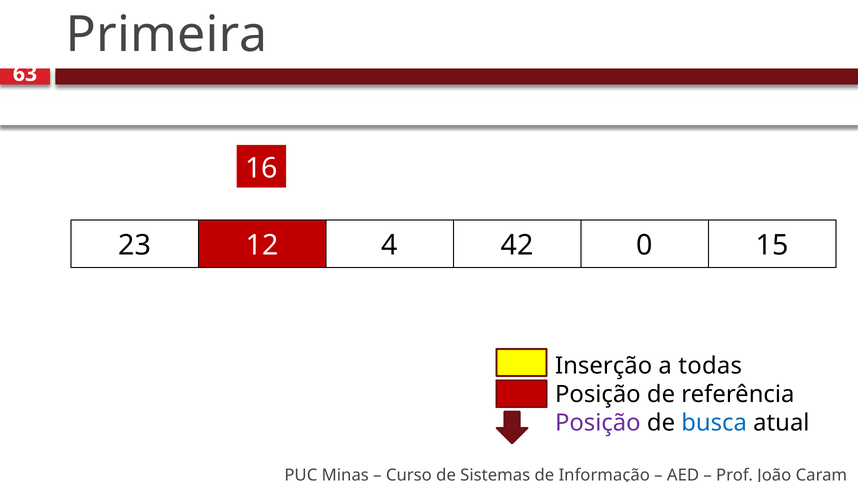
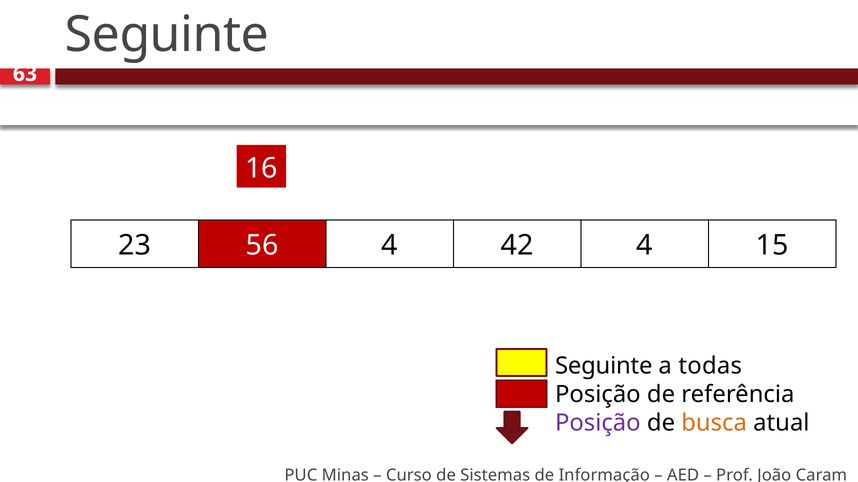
Primeira at (167, 35): Primeira -> Seguinte
12: 12 -> 56
42 0: 0 -> 4
Inserção at (604, 366): Inserção -> Seguinte
busca colour: blue -> orange
